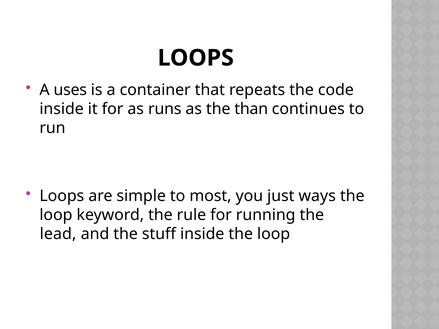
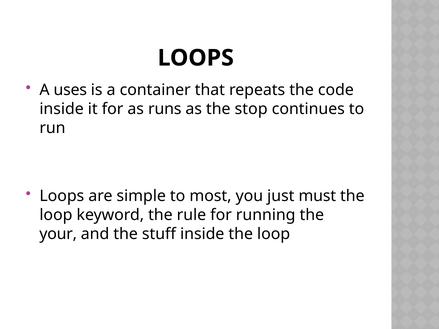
than: than -> stop
ways: ways -> must
lead: lead -> your
